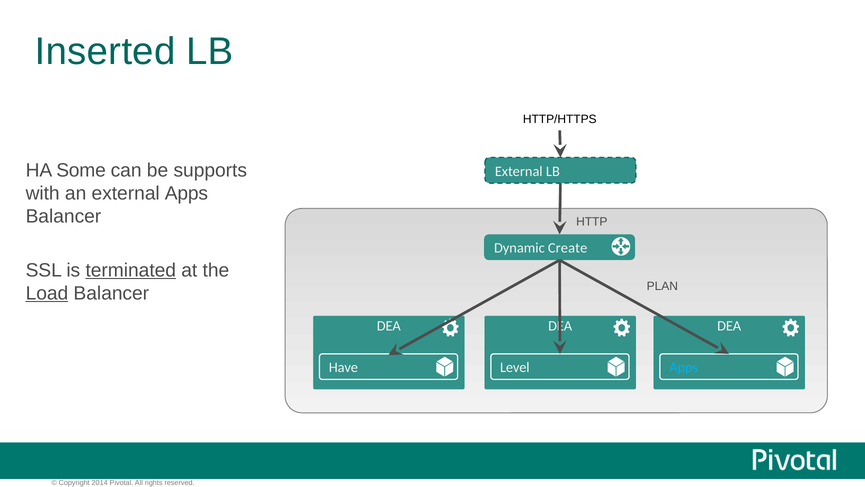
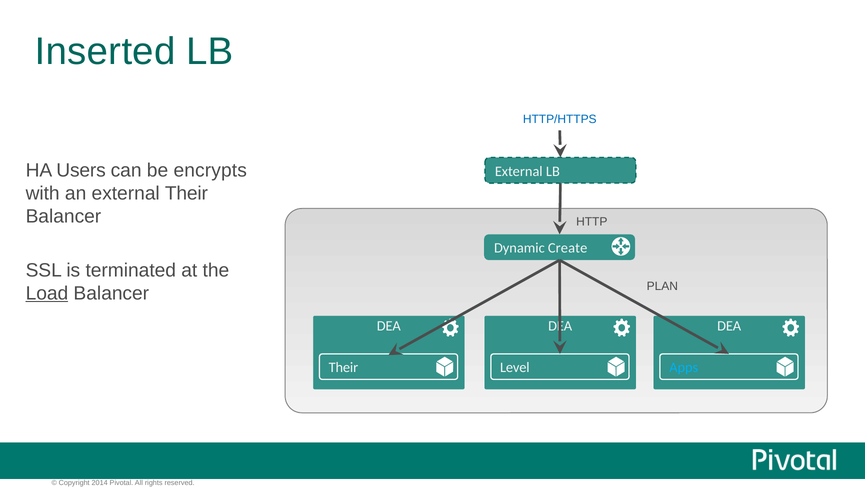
HTTP/HTTPS colour: black -> blue
Some: Some -> Users
supports: supports -> encrypts
external Apps: Apps -> Their
terminated underline: present -> none
Have at (343, 367): Have -> Their
